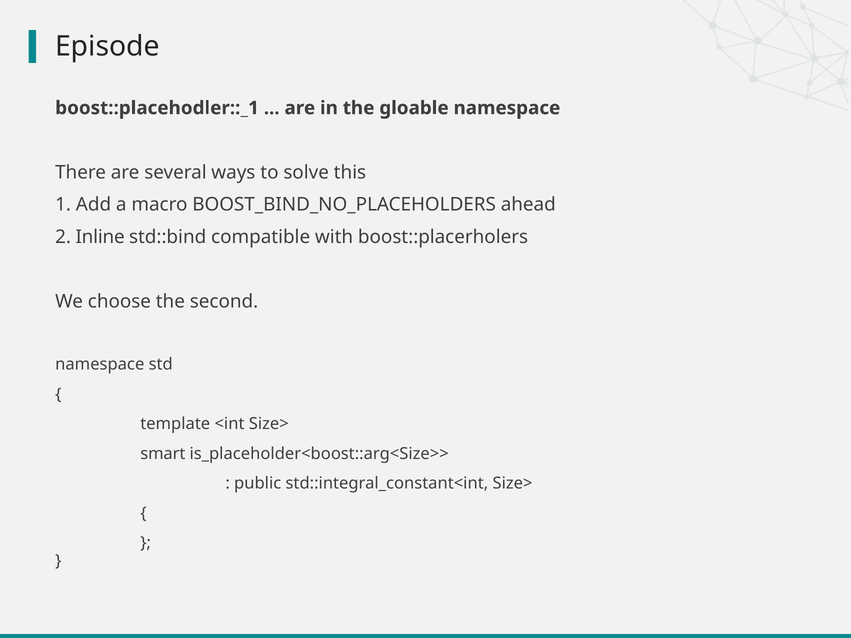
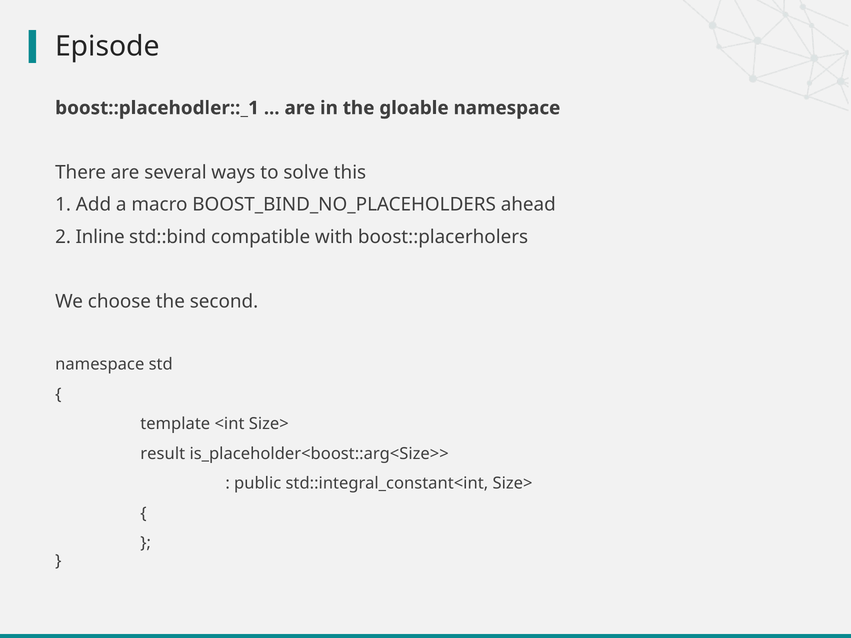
smart: smart -> result
